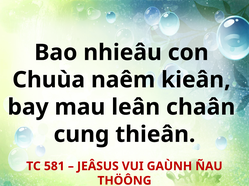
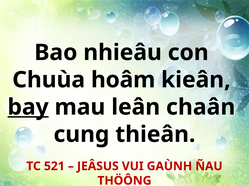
naêm: naêm -> hoâm
bay underline: none -> present
581: 581 -> 521
